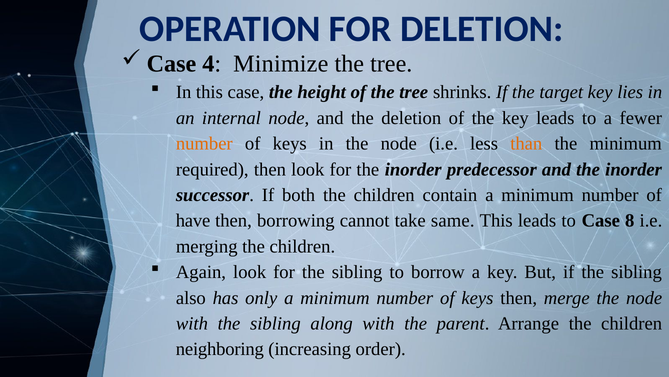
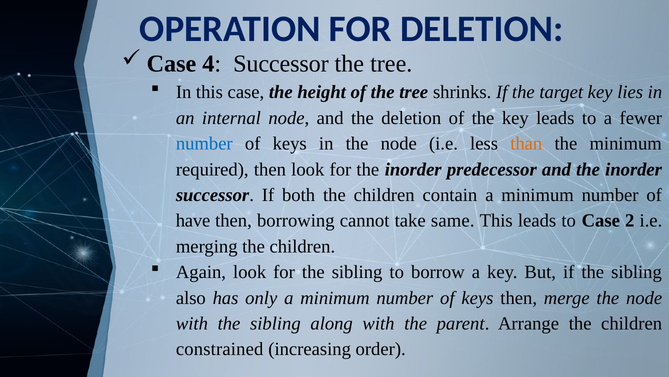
4 Minimize: Minimize -> Successor
number at (204, 143) colour: orange -> blue
8: 8 -> 2
neighboring: neighboring -> constrained
